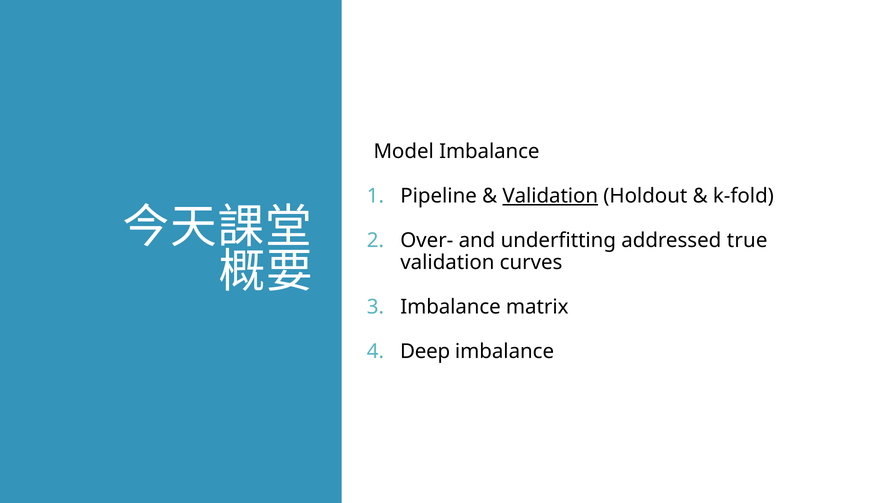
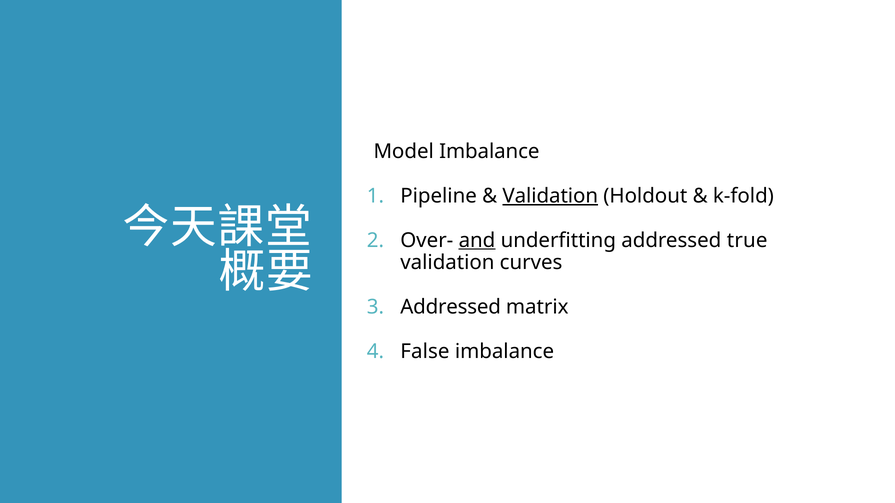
and underline: none -> present
Imbalance at (451, 307): Imbalance -> Addressed
Deep: Deep -> False
